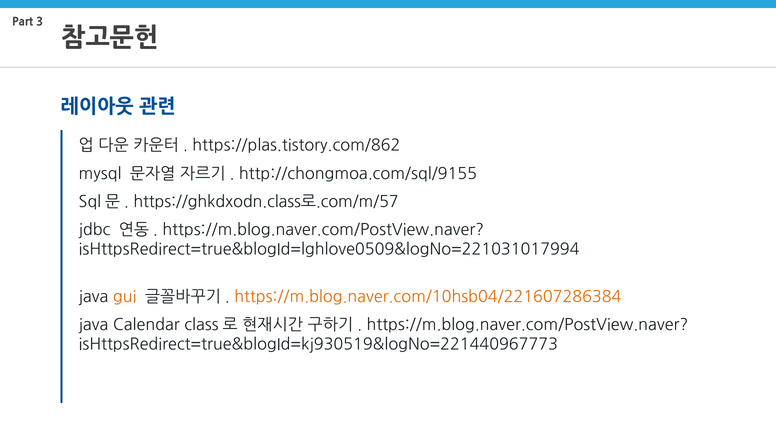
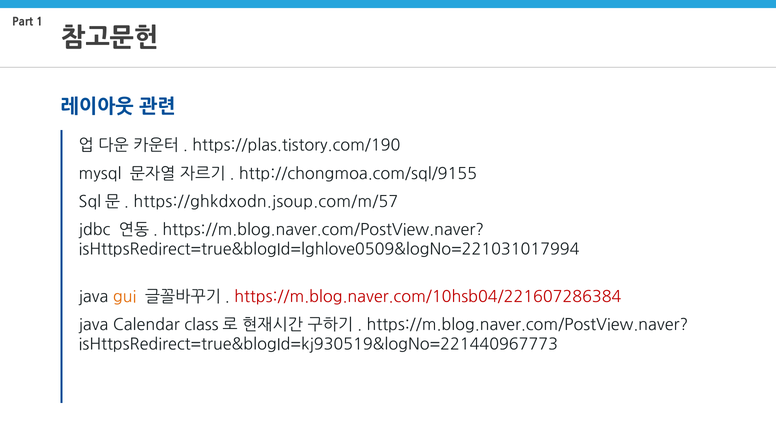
3: 3 -> 1
https://plas.tistory.com/862: https://plas.tistory.com/862 -> https://plas.tistory.com/190
https://ghkdxodn.class로.com/m/57: https://ghkdxodn.class로.com/m/57 -> https://ghkdxodn.jsoup.com/m/57
https://m.blog.naver.com/10hsb04/221607286384 colour: orange -> red
